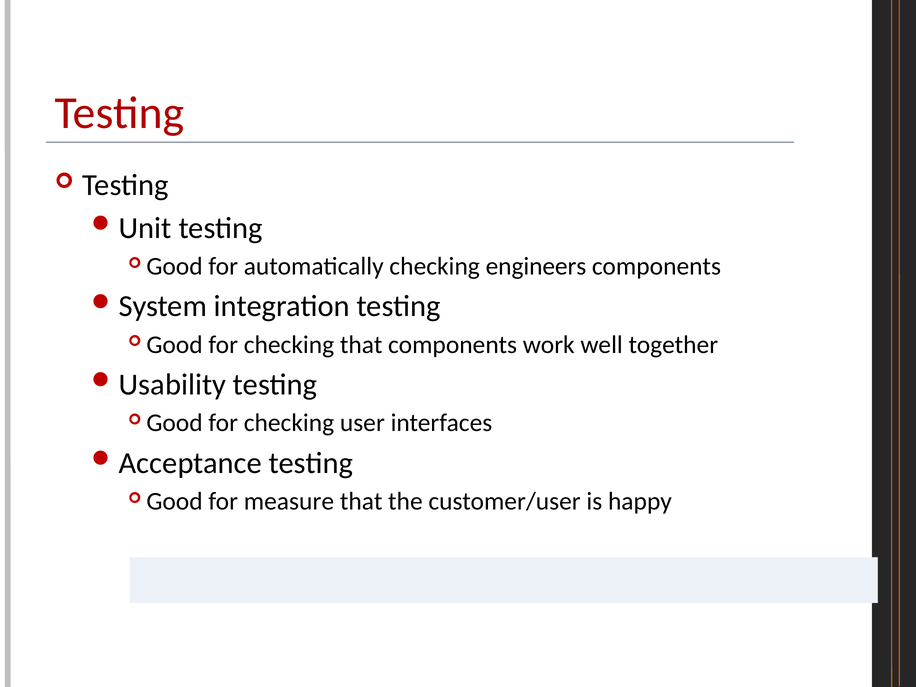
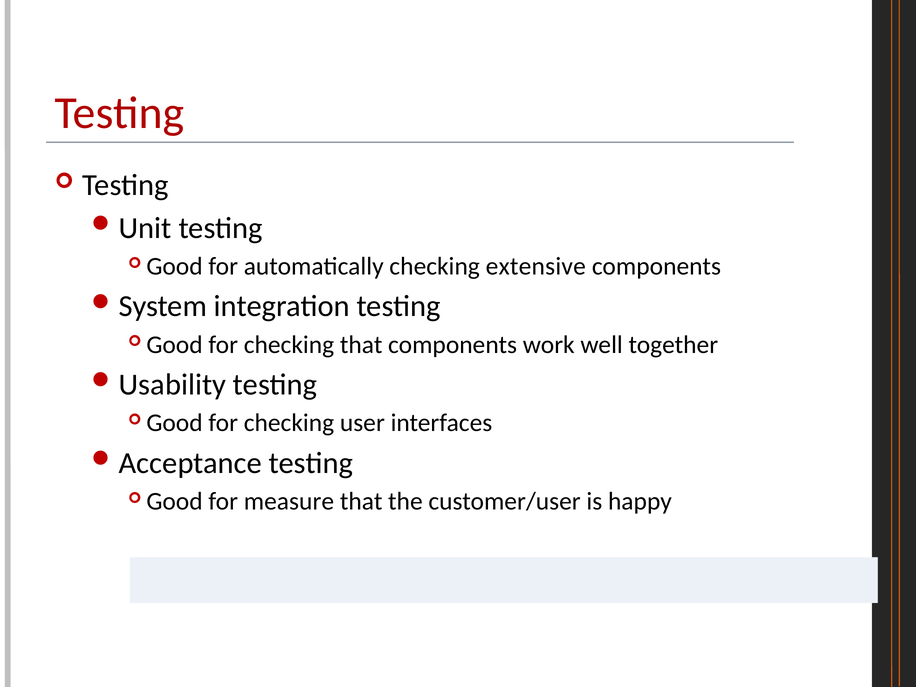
engineers: engineers -> extensive
